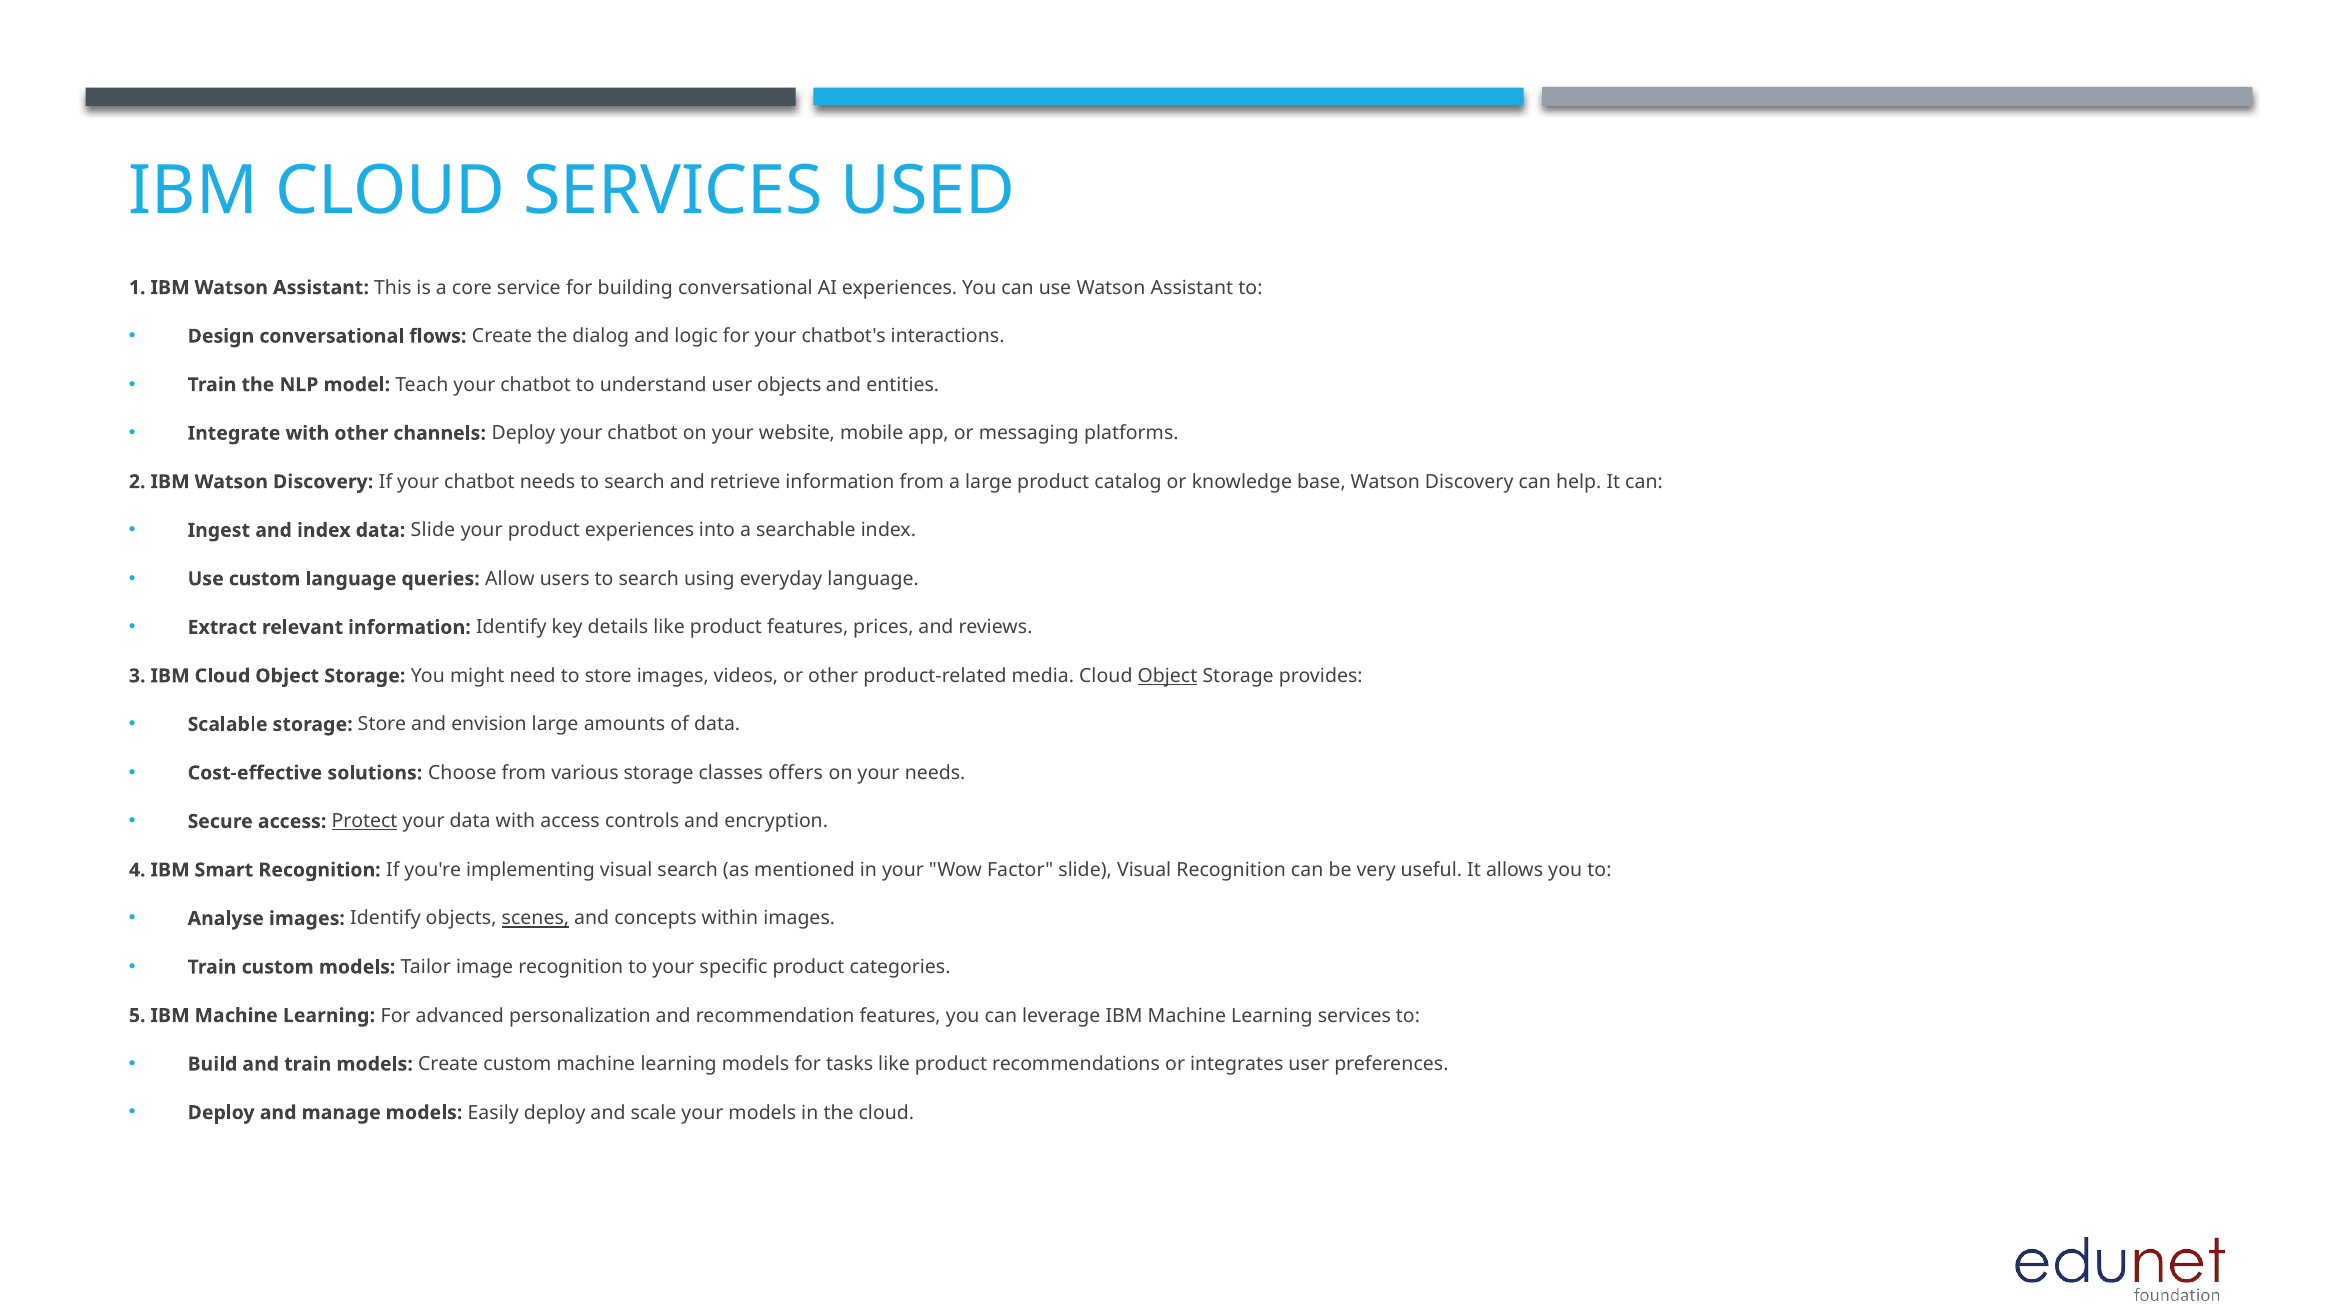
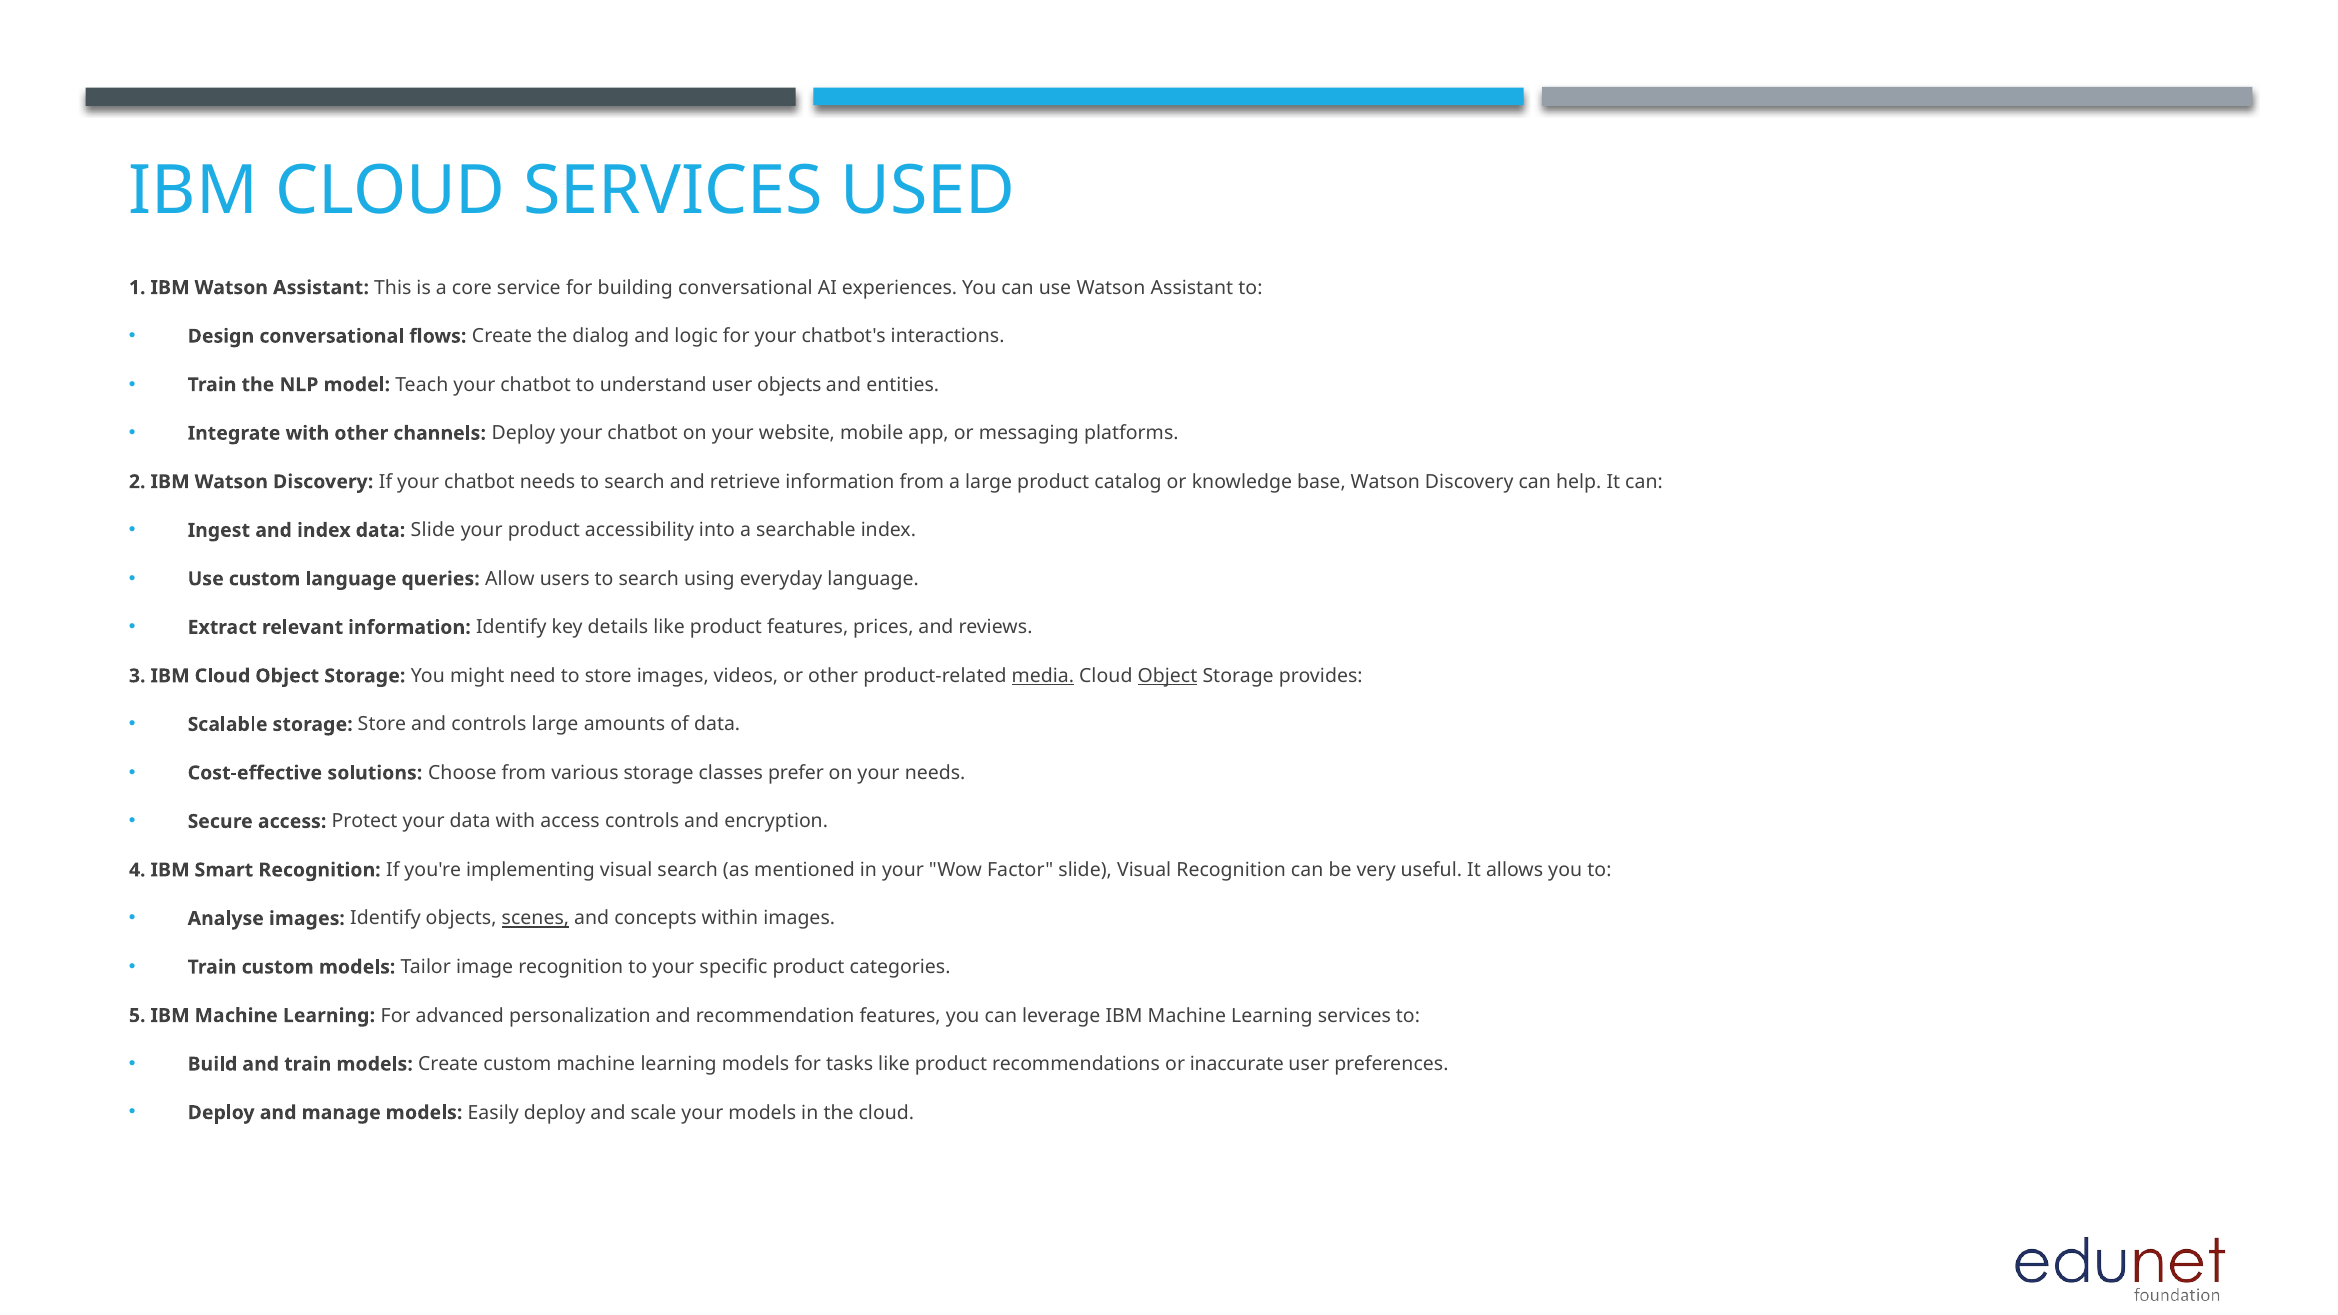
product experiences: experiences -> accessibility
media underline: none -> present
and envision: envision -> controls
offers: offers -> prefer
Protect underline: present -> none
integrates: integrates -> inaccurate
